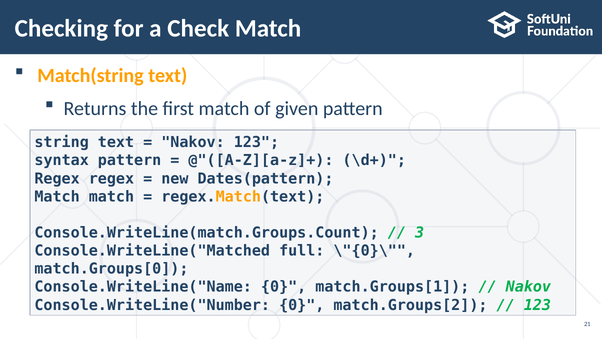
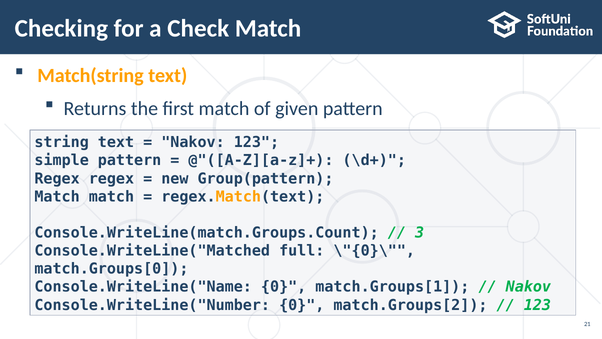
syntax: syntax -> simple
Dates(pattern: Dates(pattern -> Group(pattern
